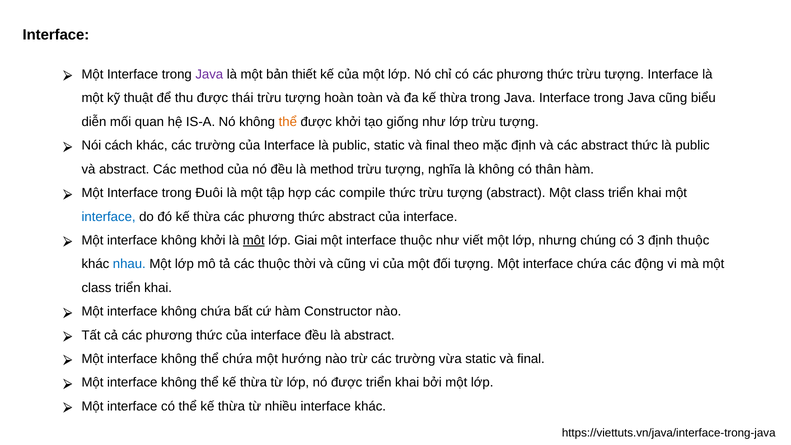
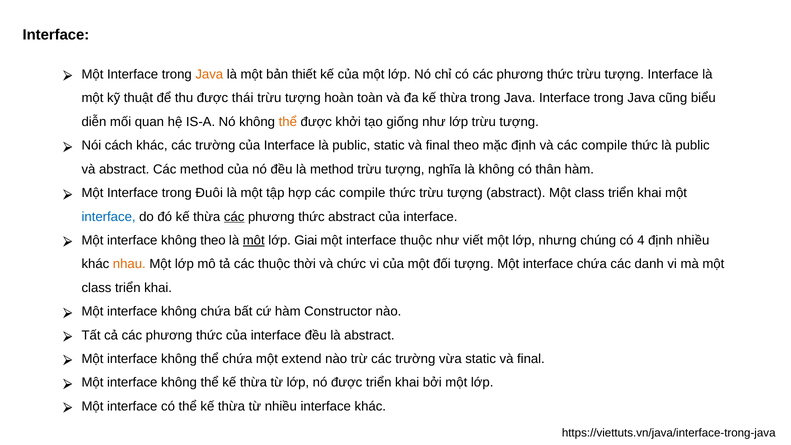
Java at (209, 74) colour: purple -> orange
và các abstract: abstract -> compile
các at (234, 217) underline: none -> present
không khởi: khởi -> theo
3: 3 -> 4
định thuộc: thuộc -> nhiều
nhau colour: blue -> orange
và cũng: cũng -> chức
động: động -> danh
hướng: hướng -> extend
